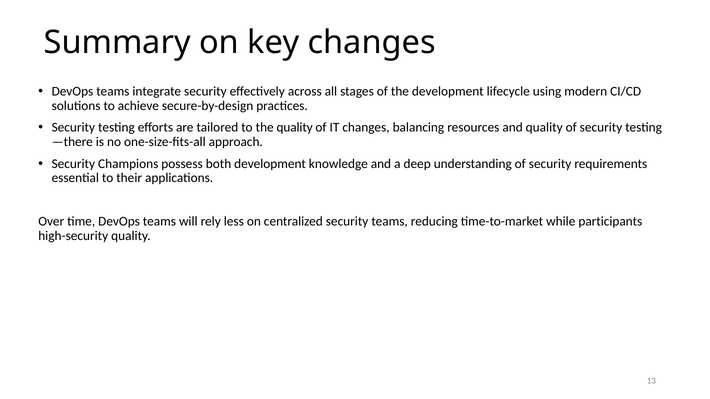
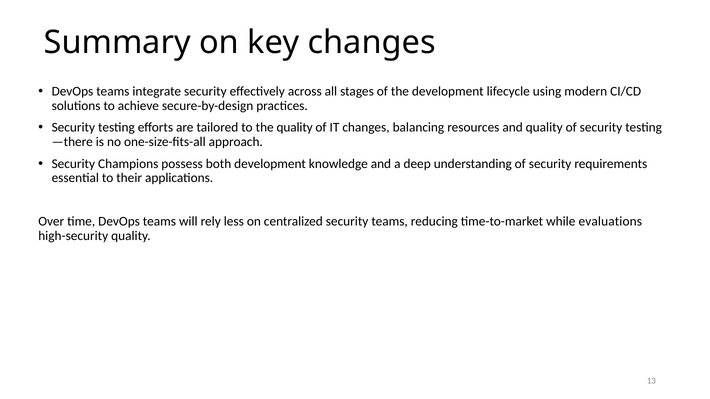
participants: participants -> evaluations
